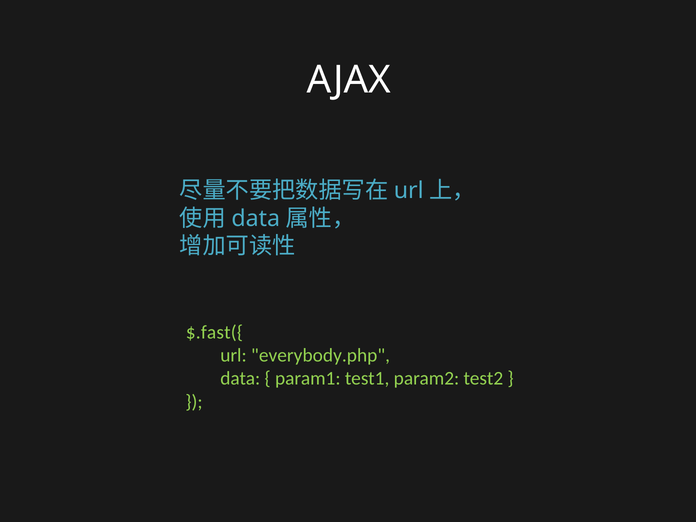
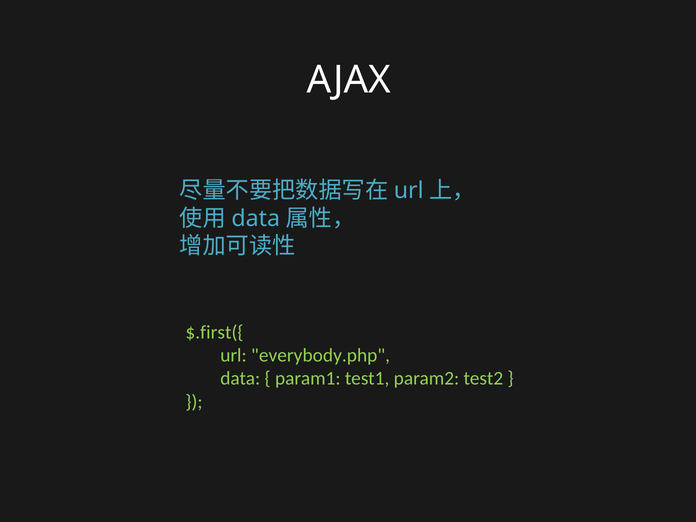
$.fast({: $.fast({ -> $.first({
